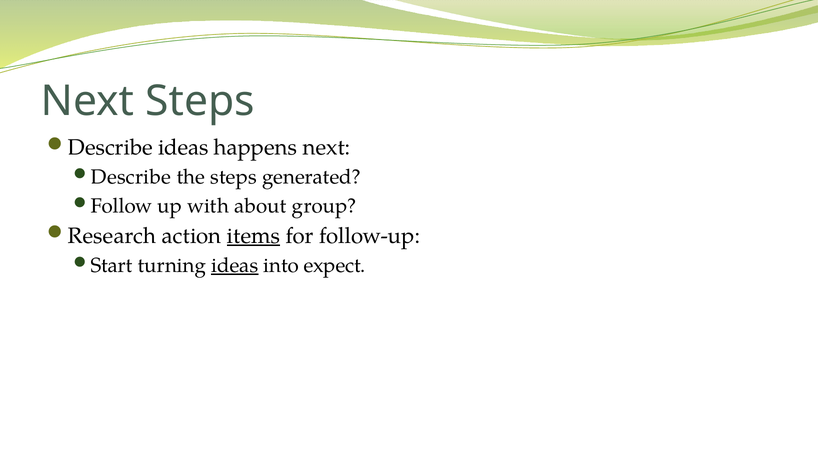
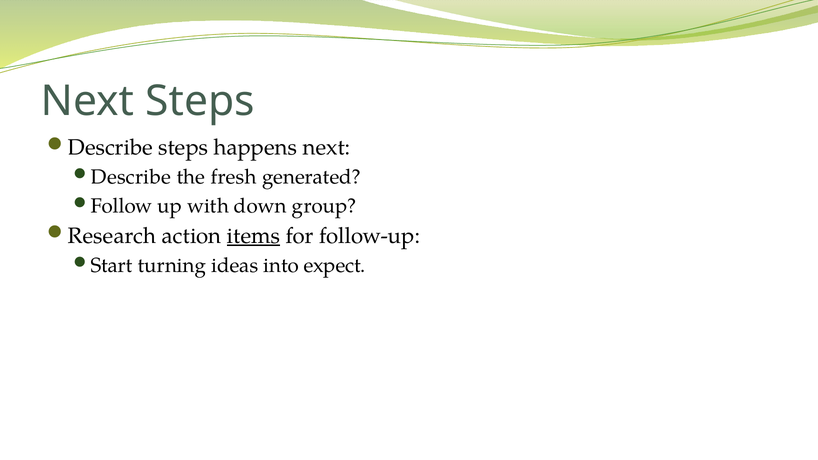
Describe ideas: ideas -> steps
the steps: steps -> fresh
about: about -> down
ideas at (235, 265) underline: present -> none
